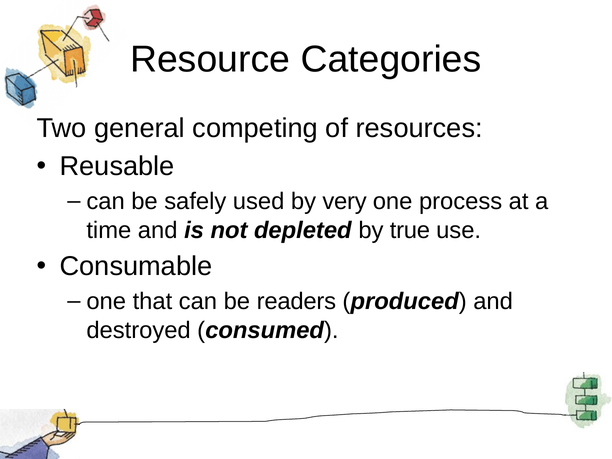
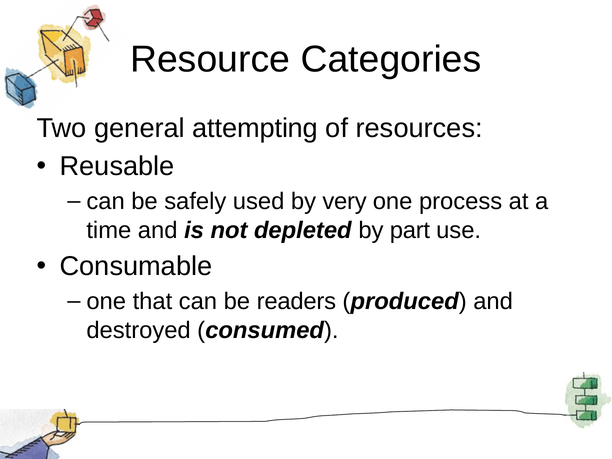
competing: competing -> attempting
true: true -> part
